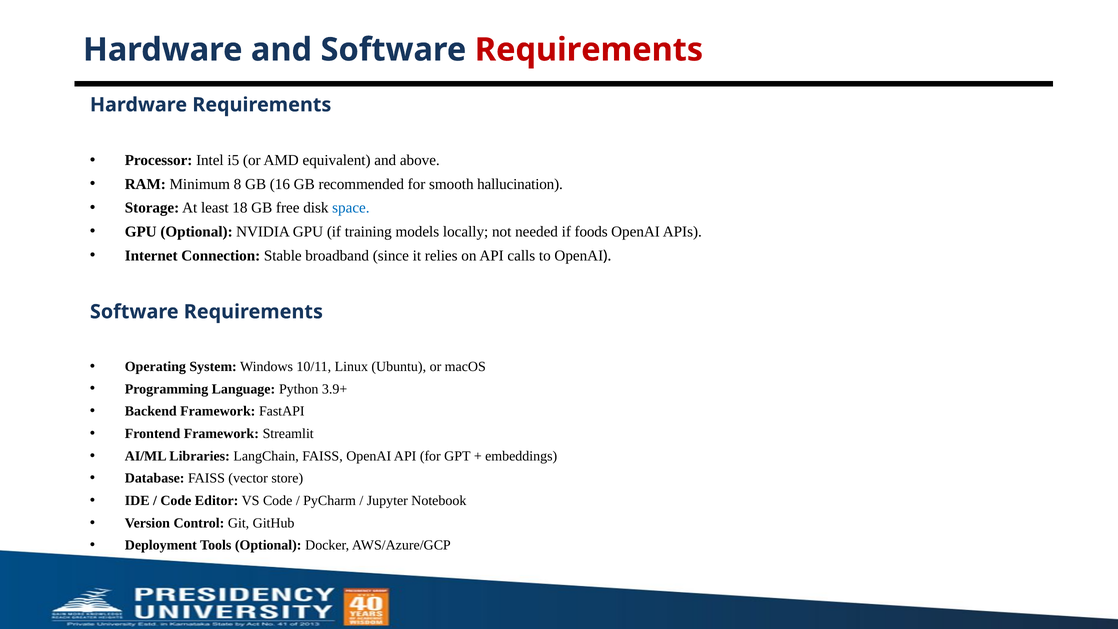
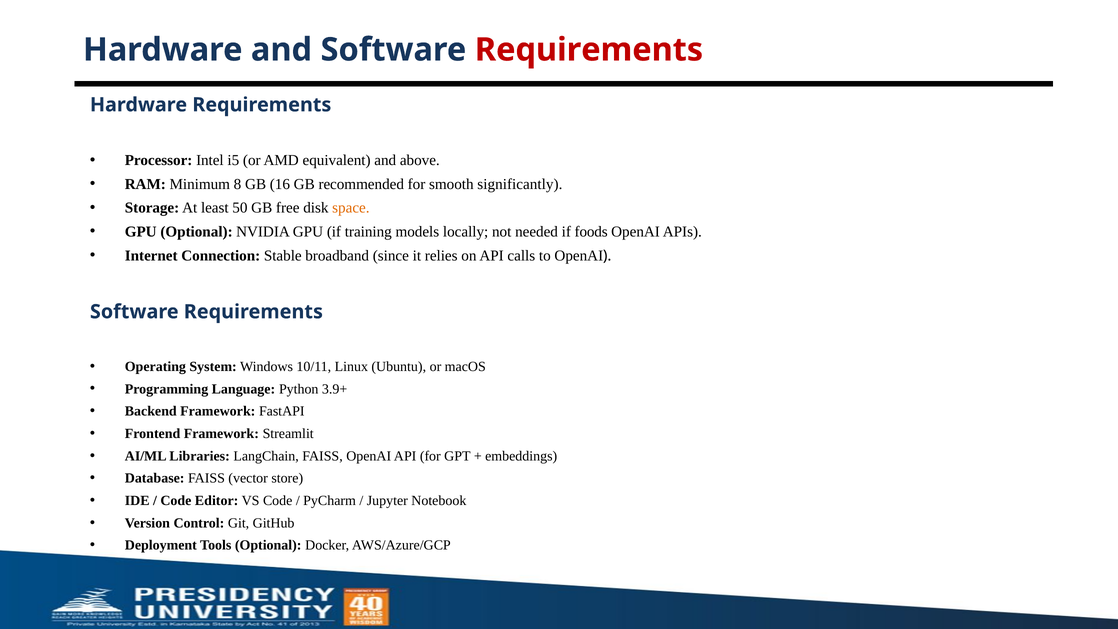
hallucination: hallucination -> significantly
18: 18 -> 50
space colour: blue -> orange
